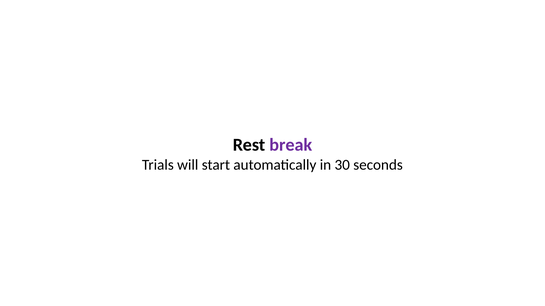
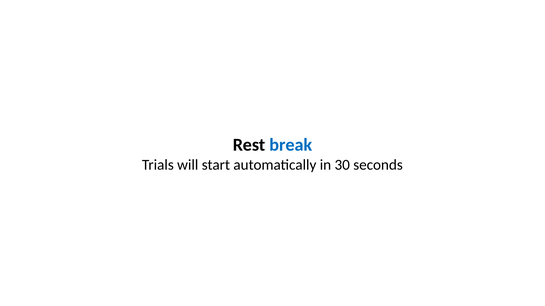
break colour: purple -> blue
